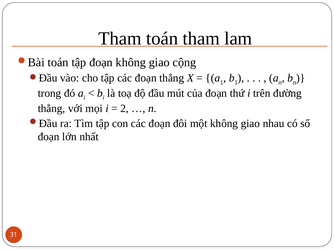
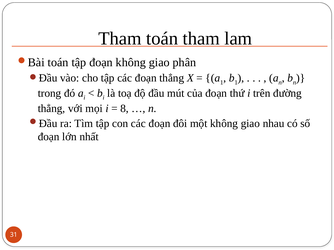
cộng: cộng -> phân
2: 2 -> 8
